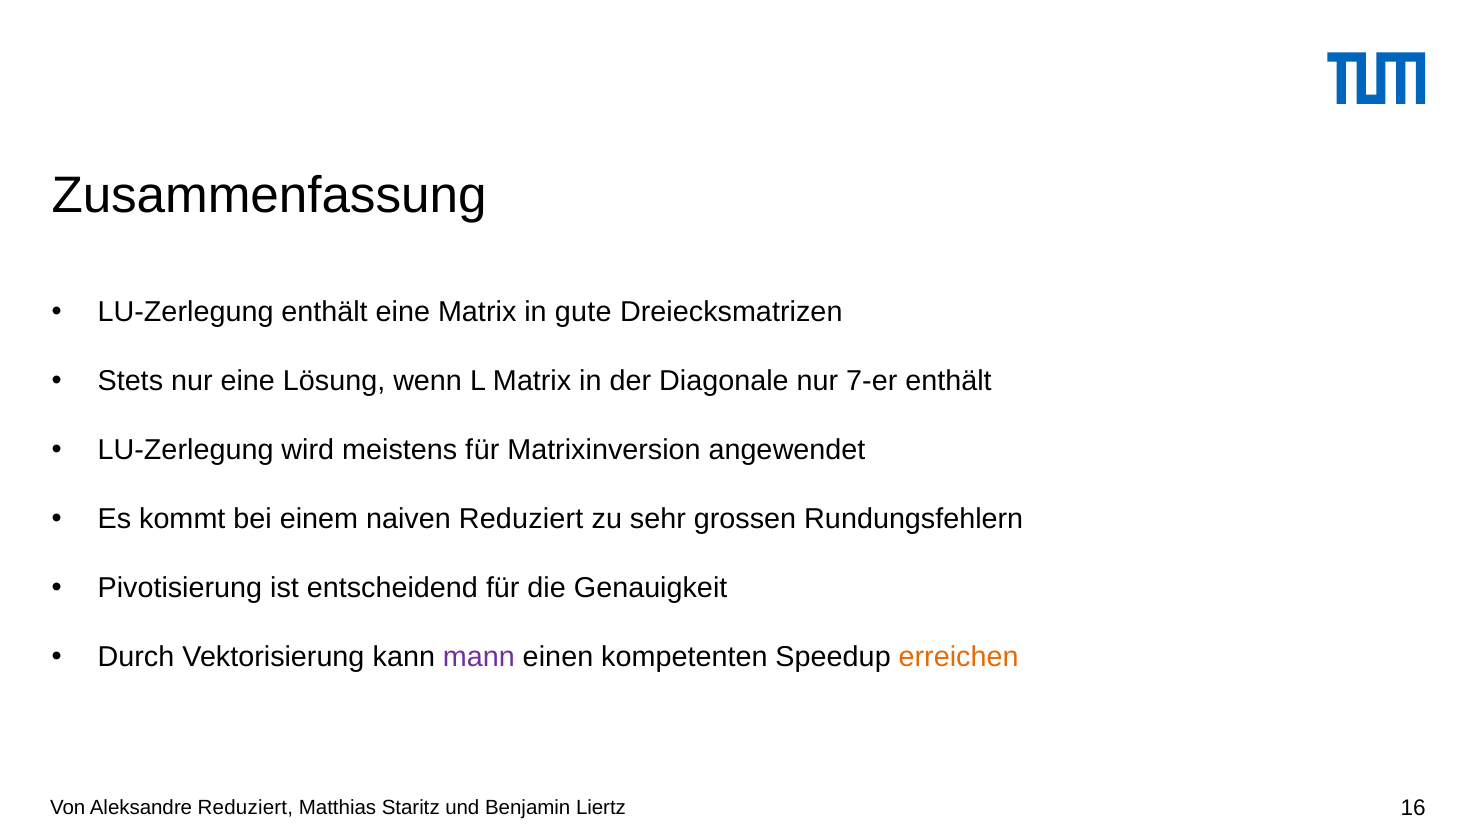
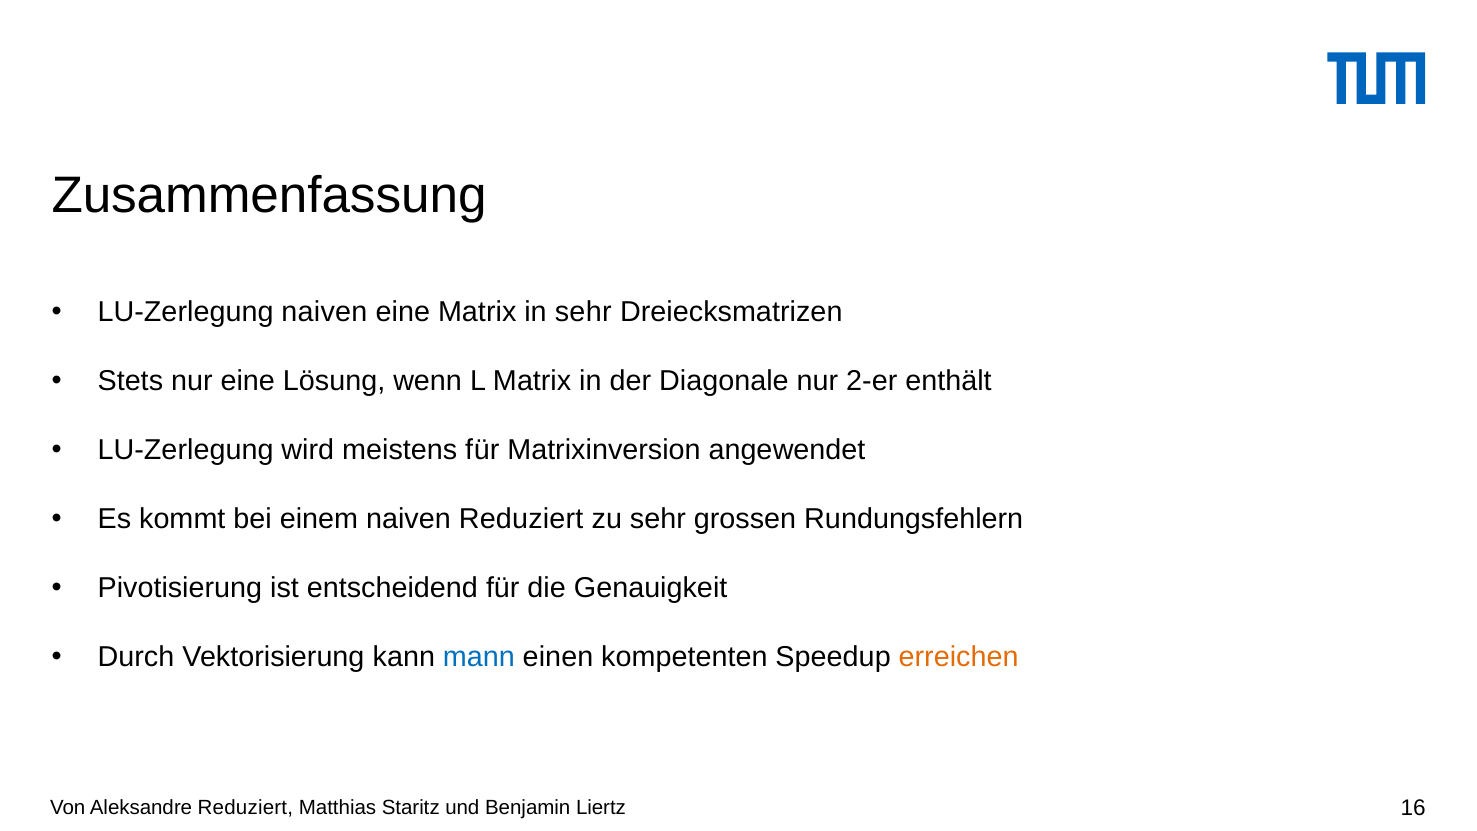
LU-Zerlegung enthält: enthält -> naiven
in gute: gute -> sehr
7-er: 7-er -> 2-er
mann colour: purple -> blue
